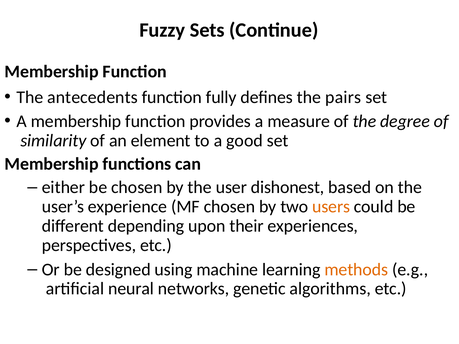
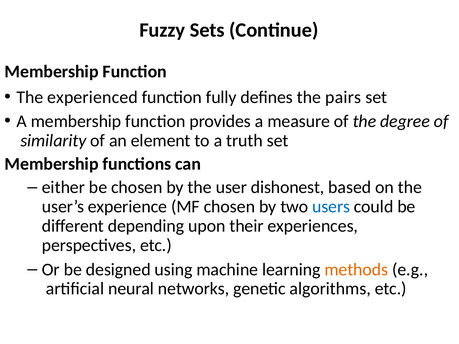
antecedents: antecedents -> experienced
good: good -> truth
users colour: orange -> blue
